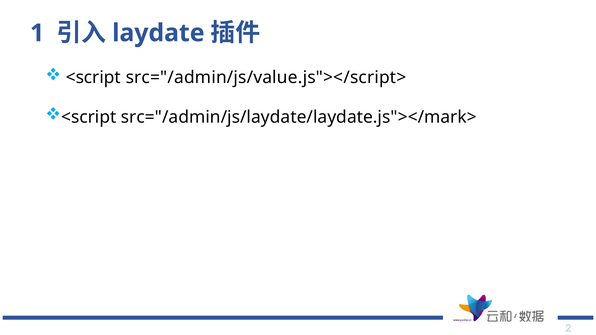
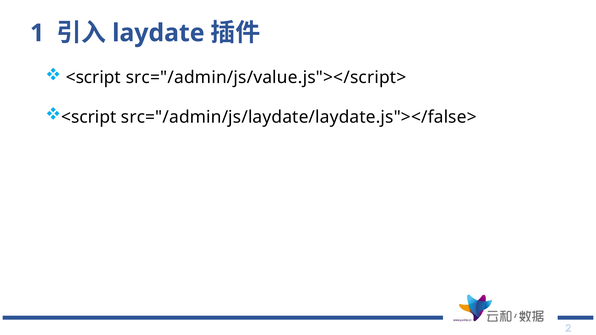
src="/admin/js/laydate/laydate.js"></mark>: src="/admin/js/laydate/laydate.js"></mark> -> src="/admin/js/laydate/laydate.js"></false>
